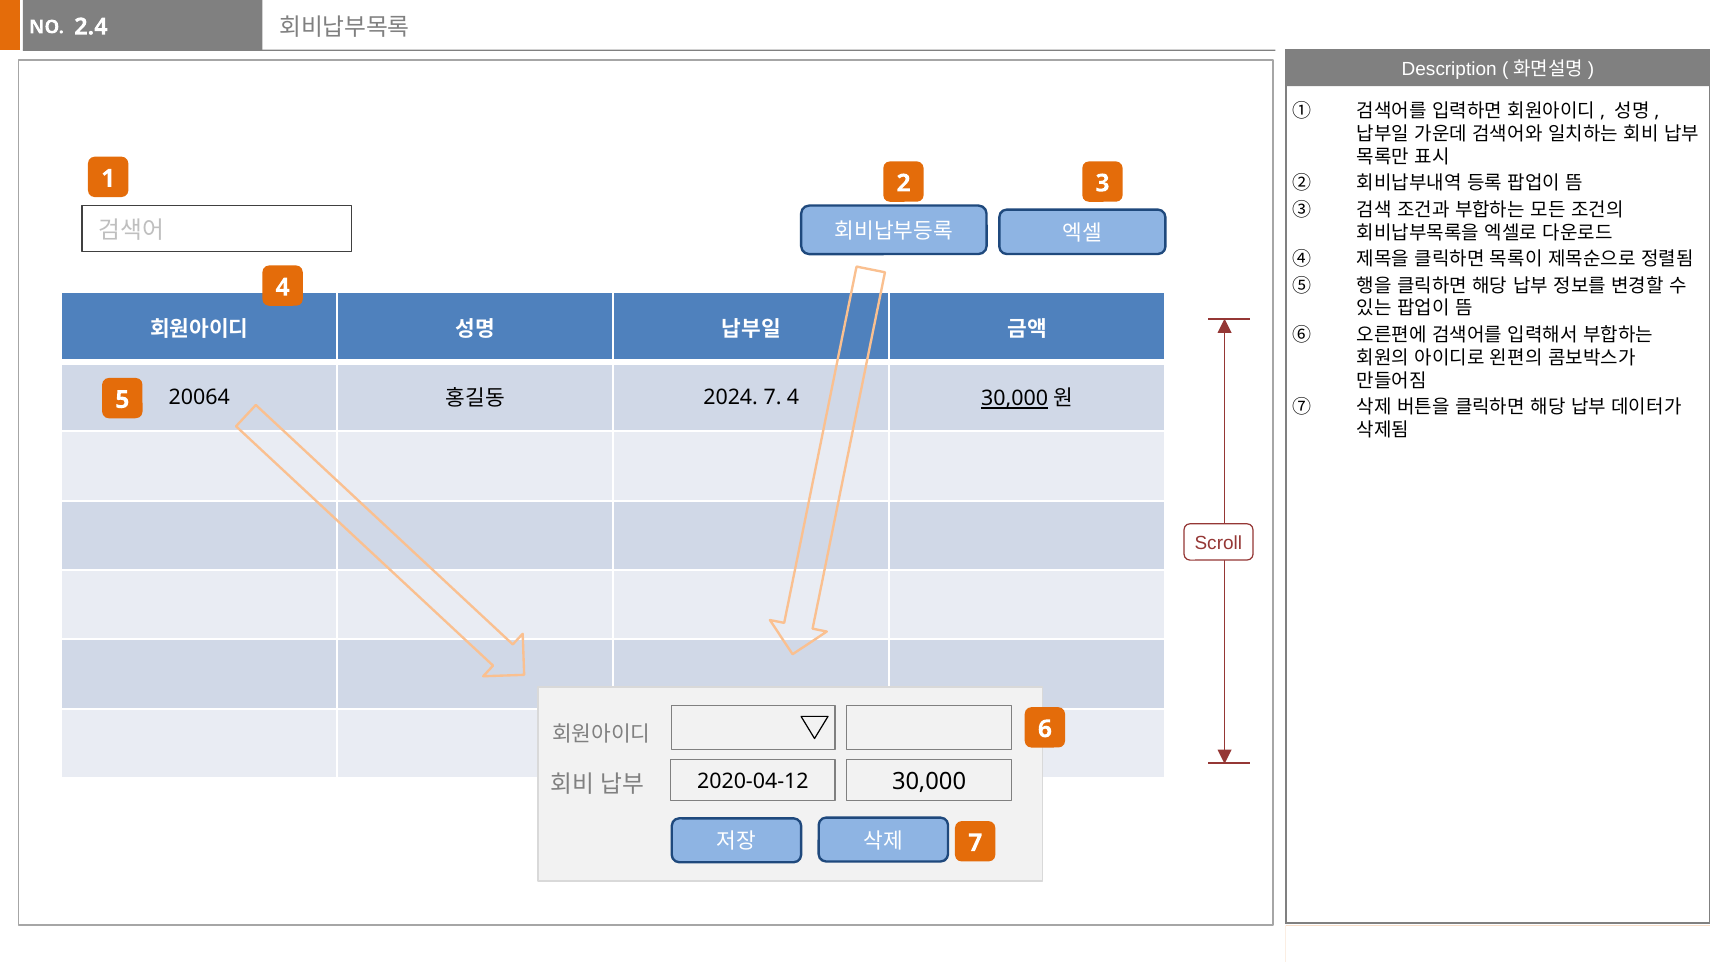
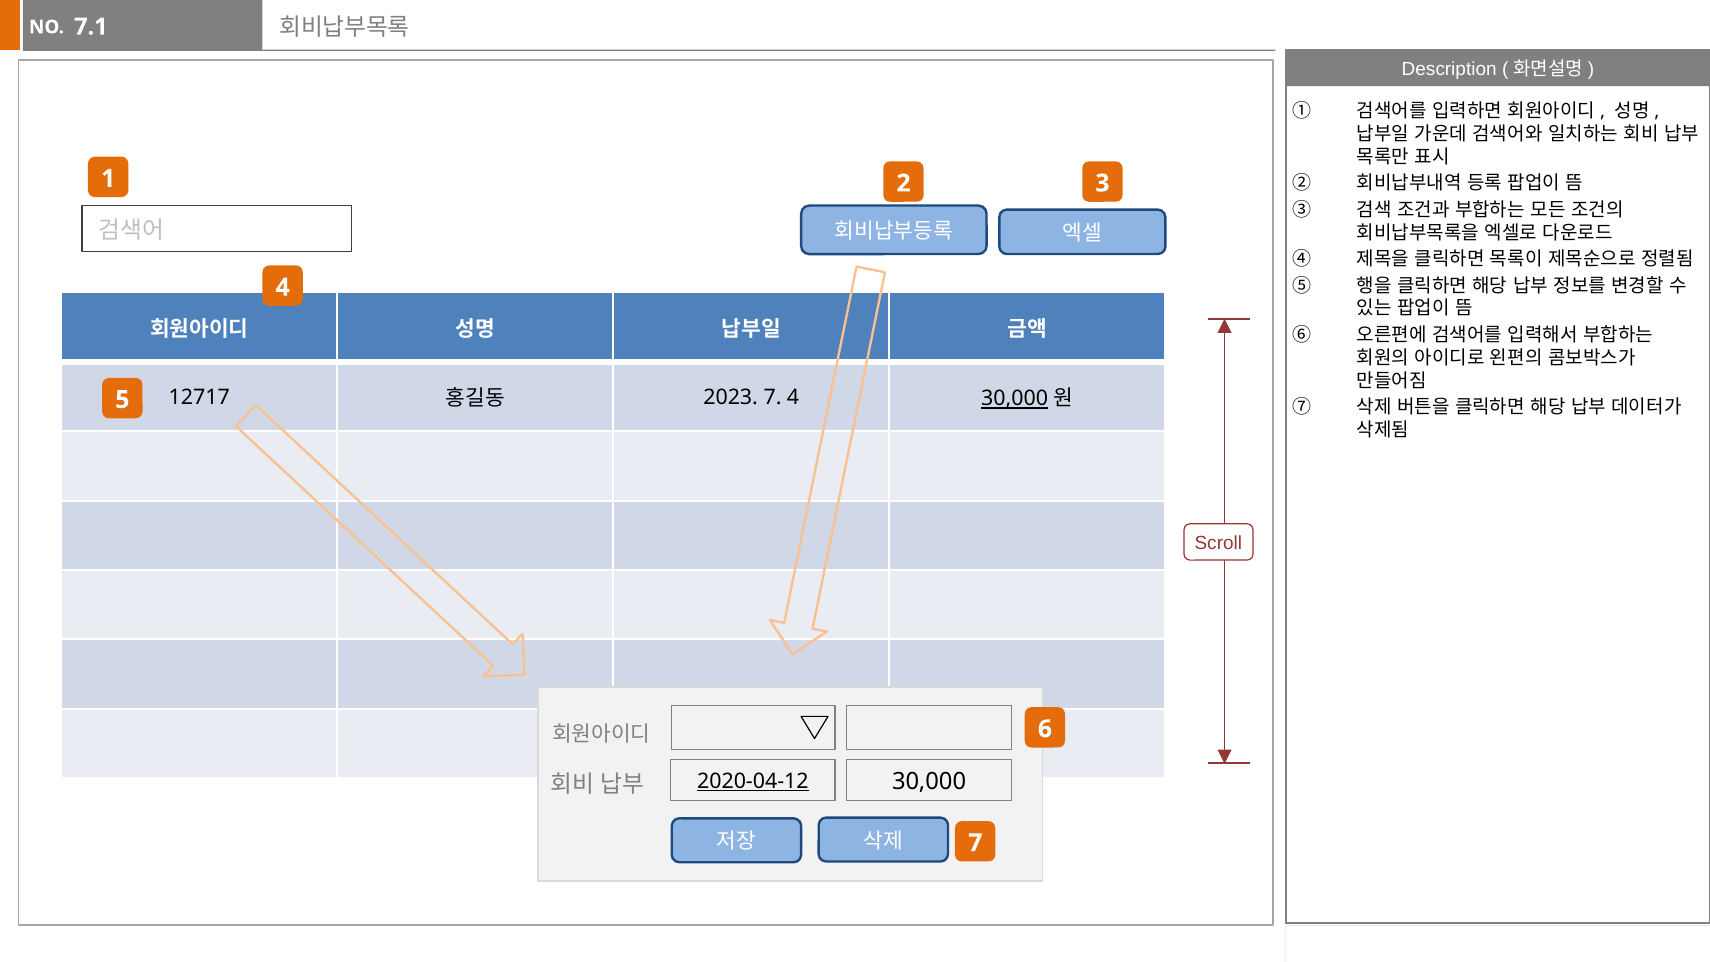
2.4: 2.4 -> 7.1
20064: 20064 -> 12717
2024: 2024 -> 2023
2020-04-12 underline: none -> present
